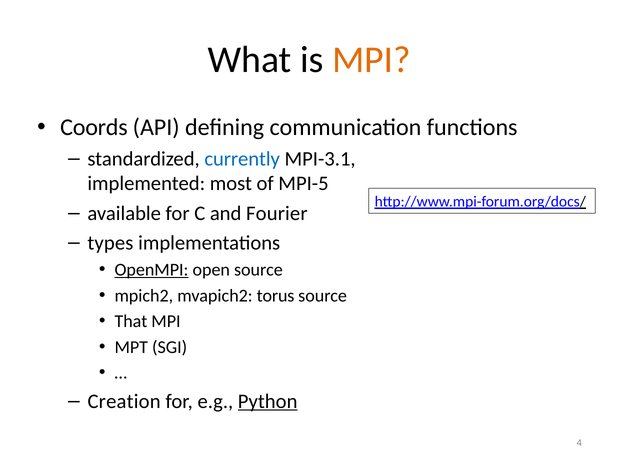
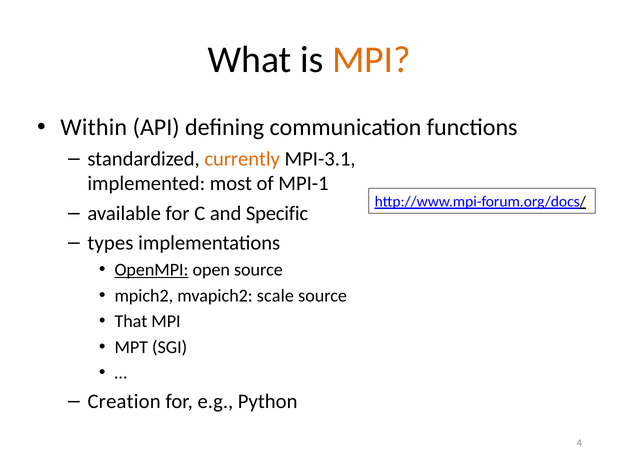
Coords: Coords -> Within
currently colour: blue -> orange
MPI-5: MPI-5 -> MPI-1
Fourier: Fourier -> Specific
torus: torus -> scale
Python underline: present -> none
